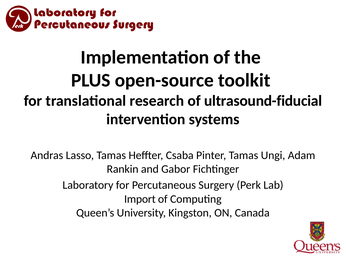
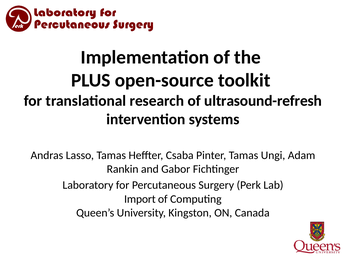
ultrasound-fiducial: ultrasound-fiducial -> ultrasound-refresh
